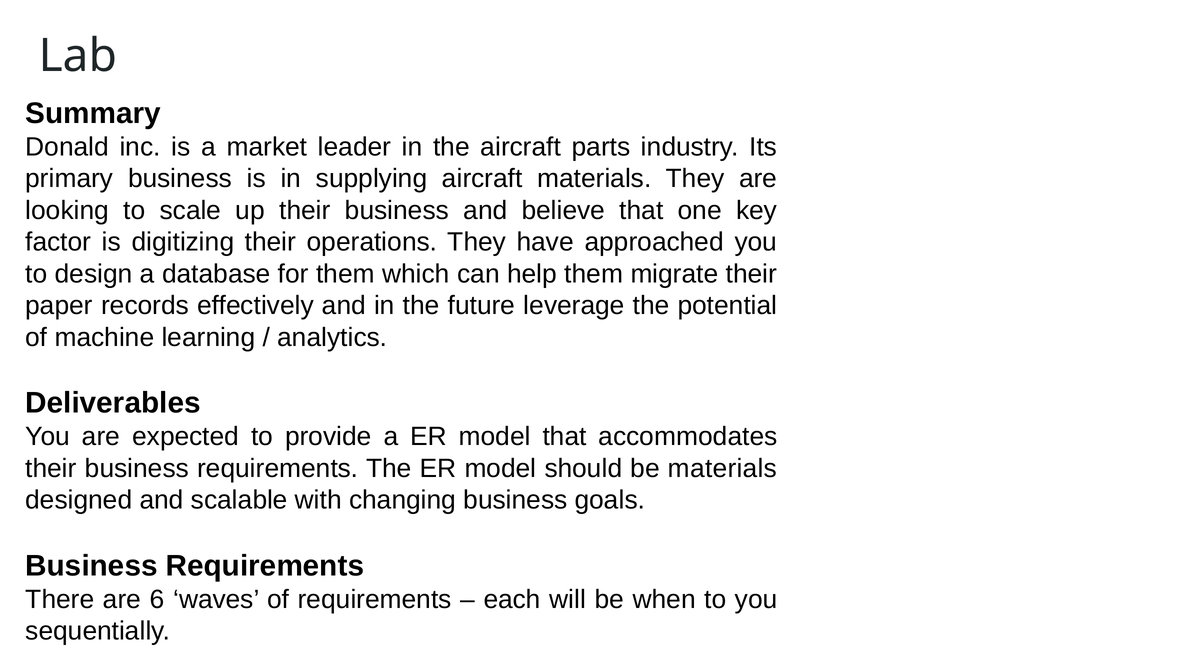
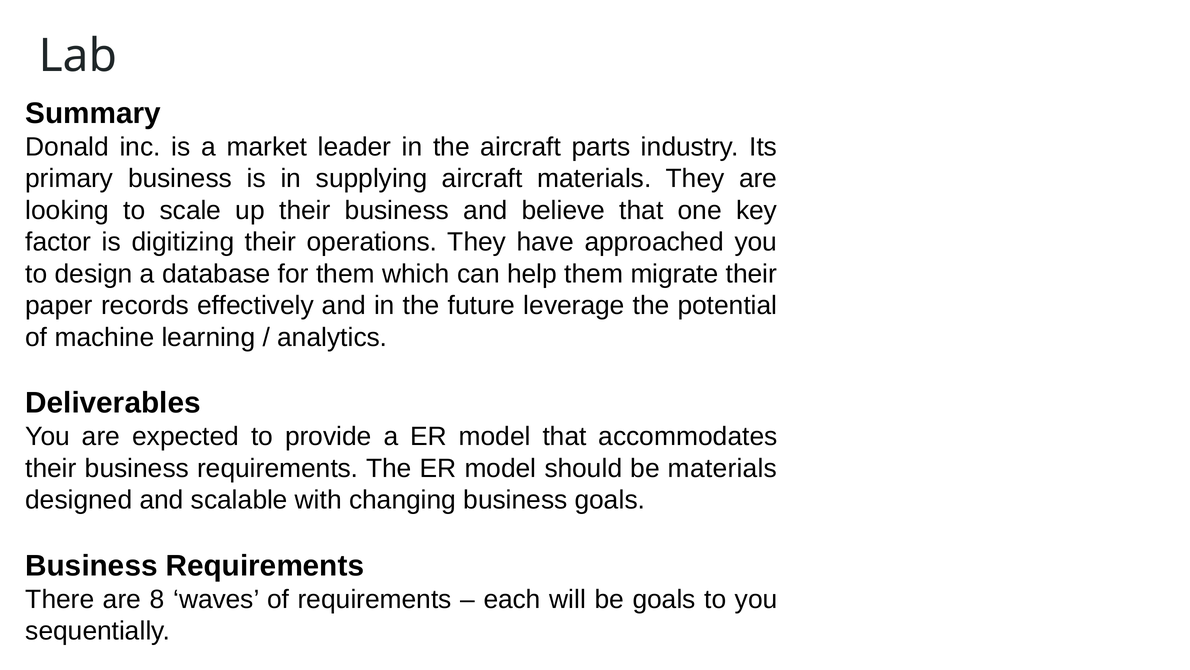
6: 6 -> 8
be when: when -> goals
